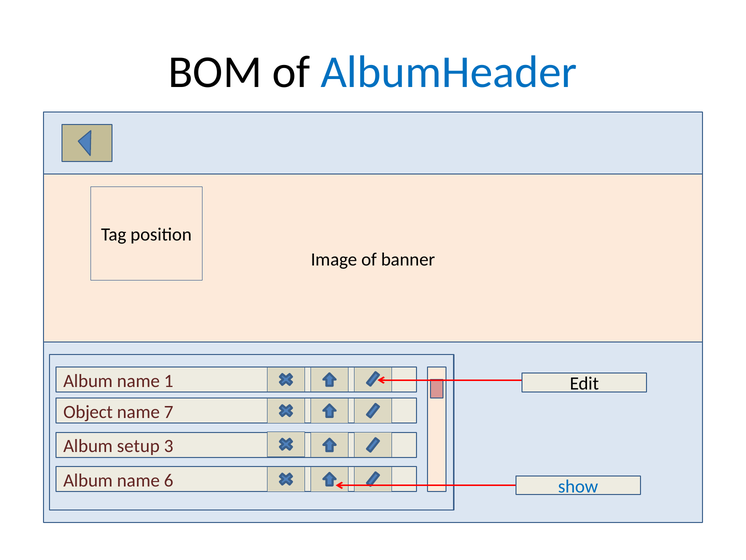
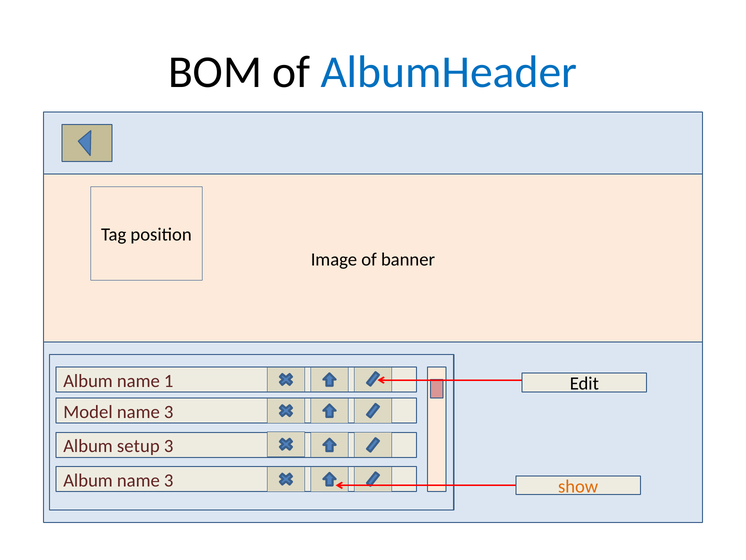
Object: Object -> Model
7 at (169, 412): 7 -> 3
Album name 6: 6 -> 3
show colour: blue -> orange
